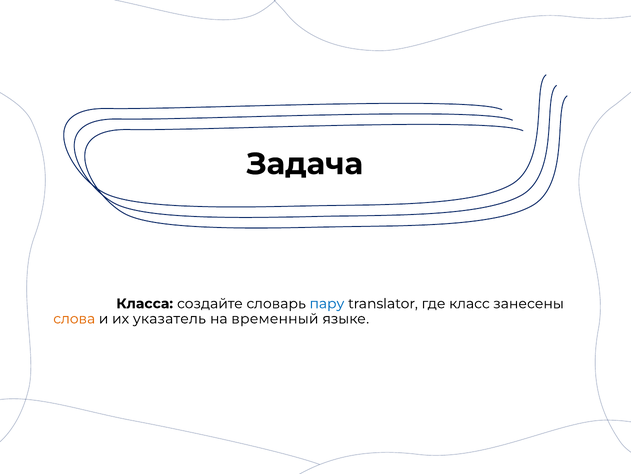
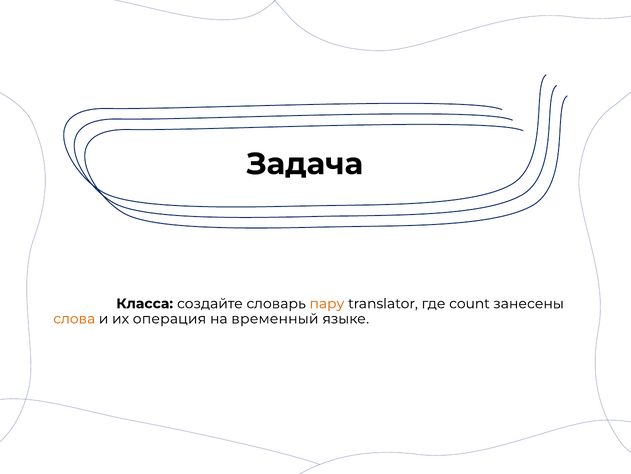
пару colour: blue -> orange
класс: класс -> count
указатель: указатель -> операция
